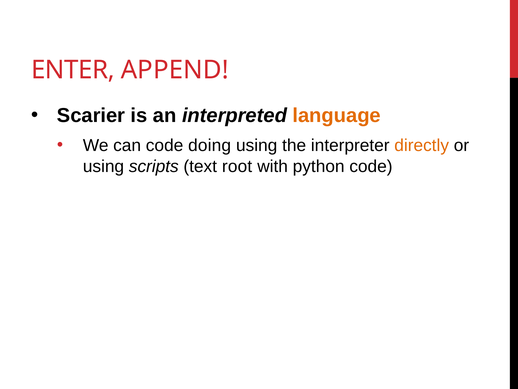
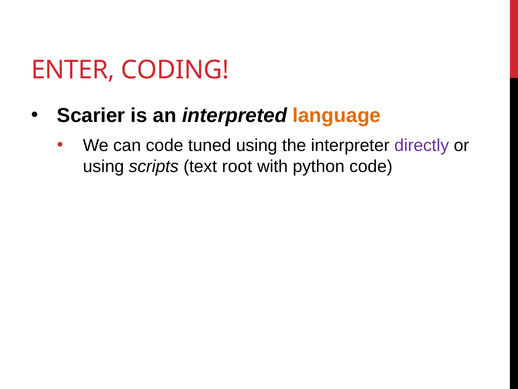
APPEND: APPEND -> CODING
doing: doing -> tuned
directly colour: orange -> purple
